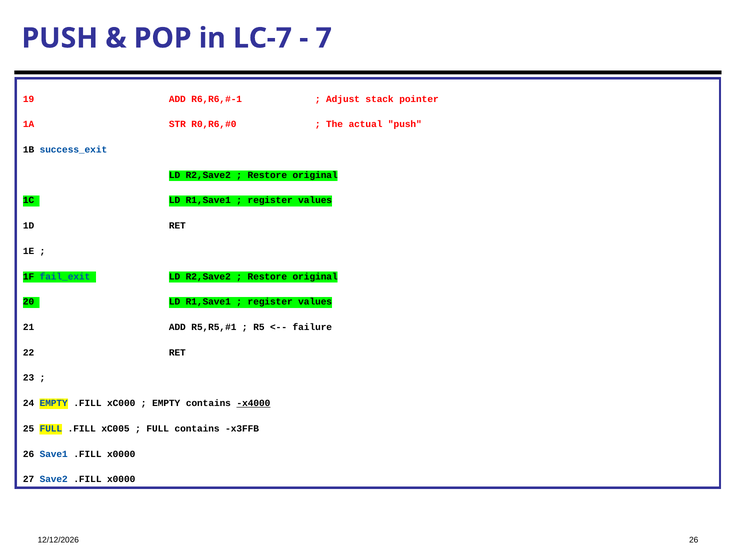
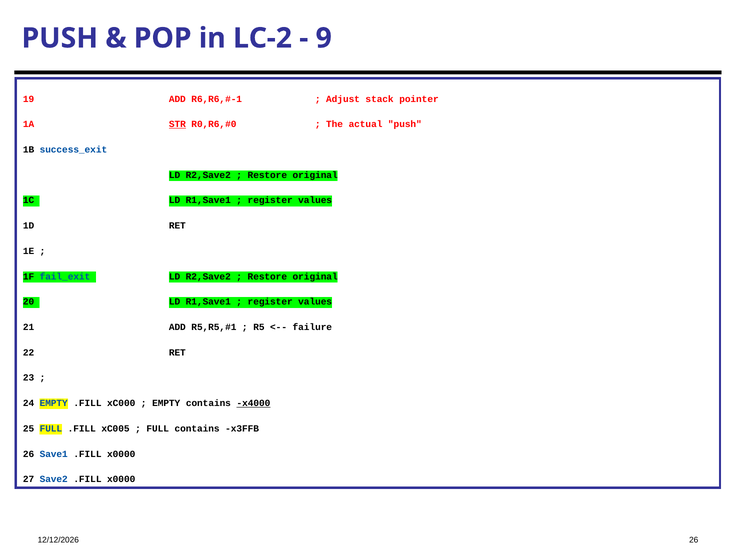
LC-7: LC-7 -> LC-2
7: 7 -> 9
STR underline: none -> present
